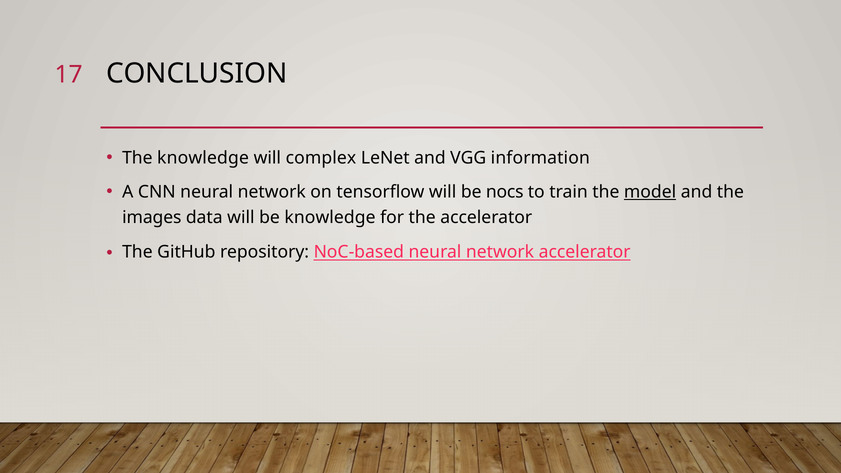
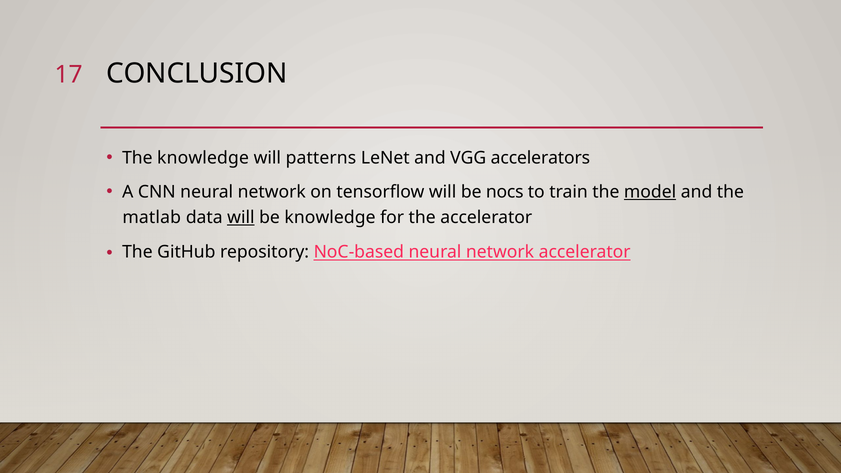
complex: complex -> patterns
information: information -> accelerators
images: images -> matlab
will at (241, 217) underline: none -> present
